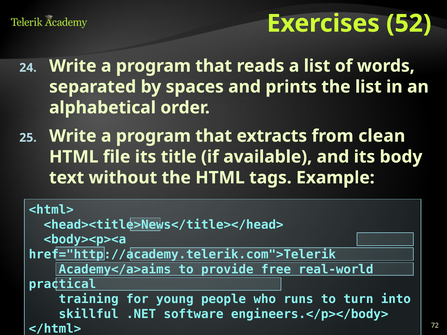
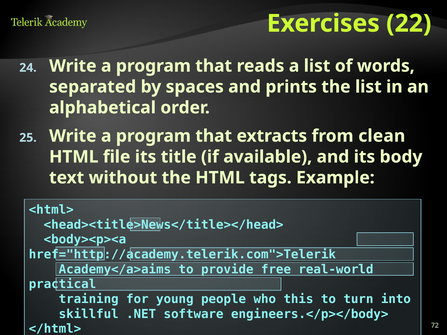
52: 52 -> 22
runs: runs -> this
